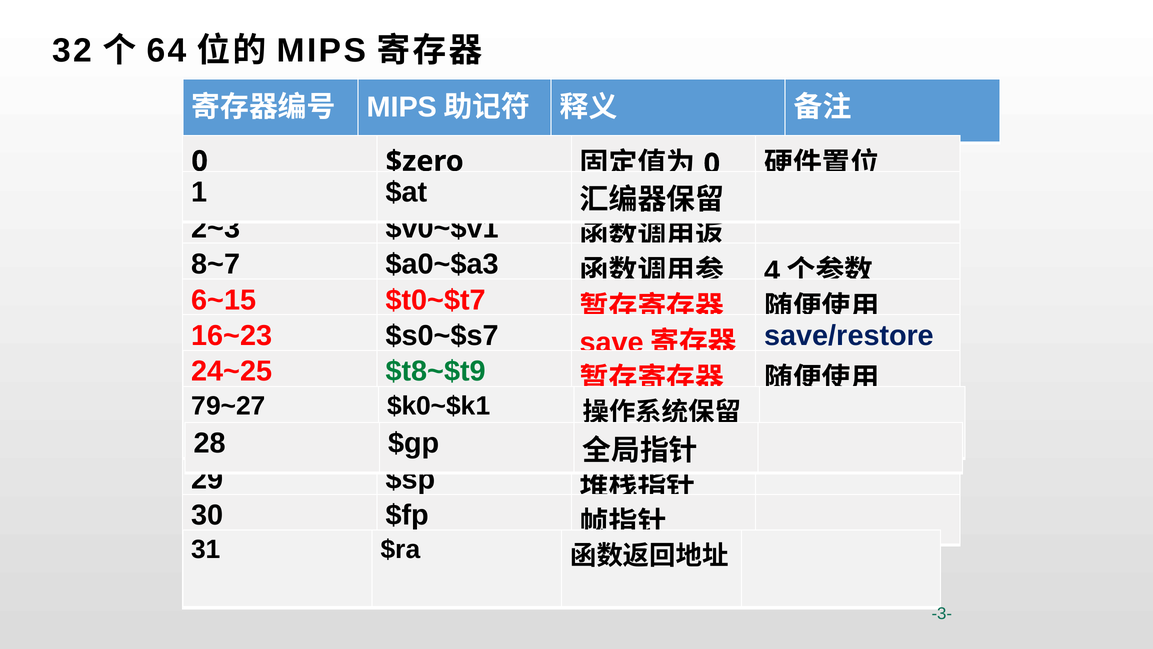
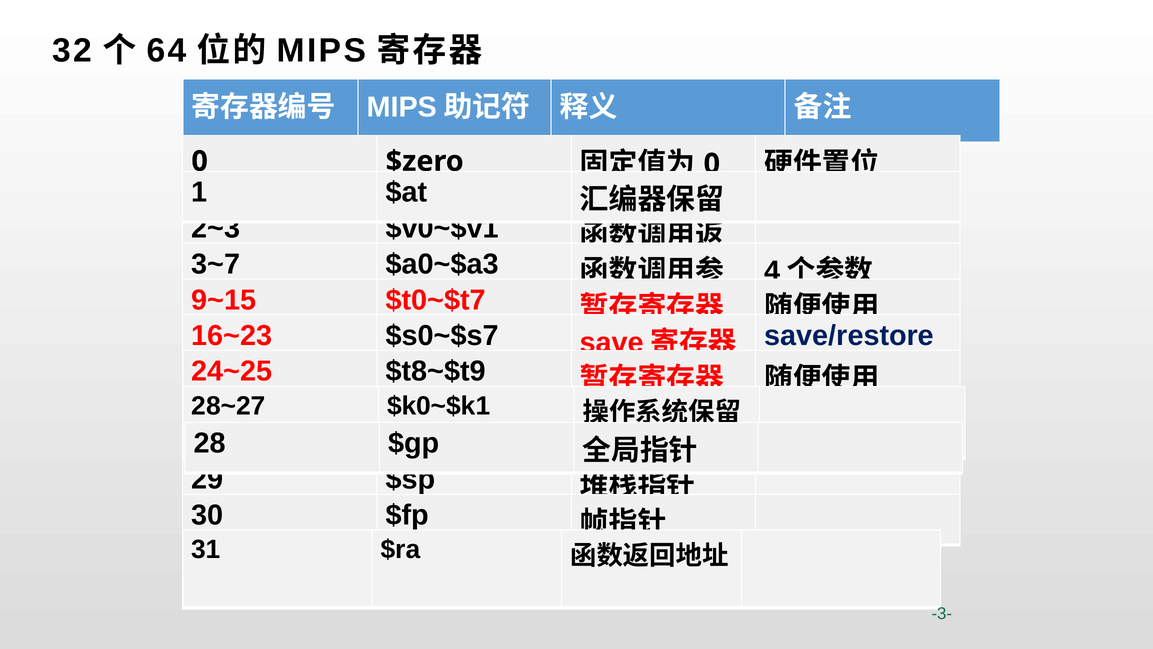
8~7: 8~7 -> 3~7
6~15: 6~15 -> 9~15
$t8~$t9 colour: green -> black
79~27: 79~27 -> 28~27
